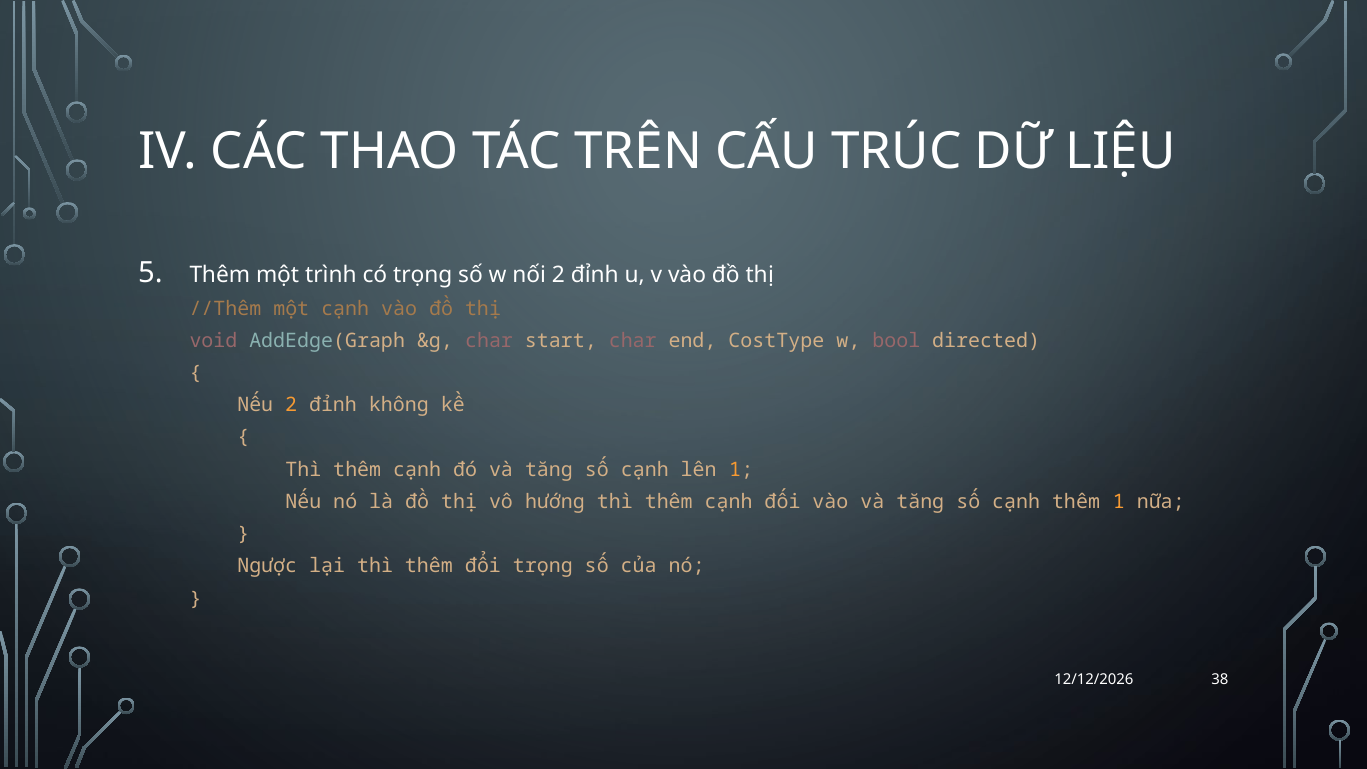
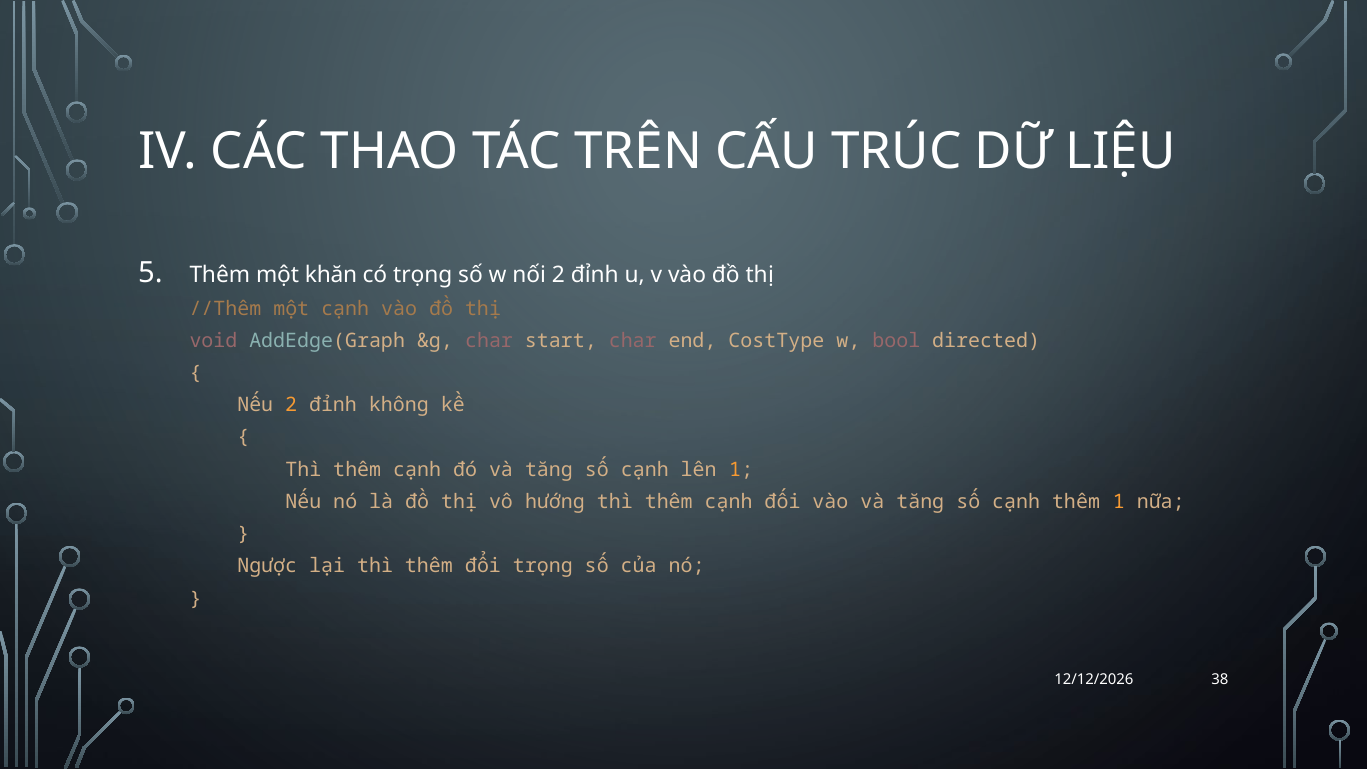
trình: trình -> khăn
